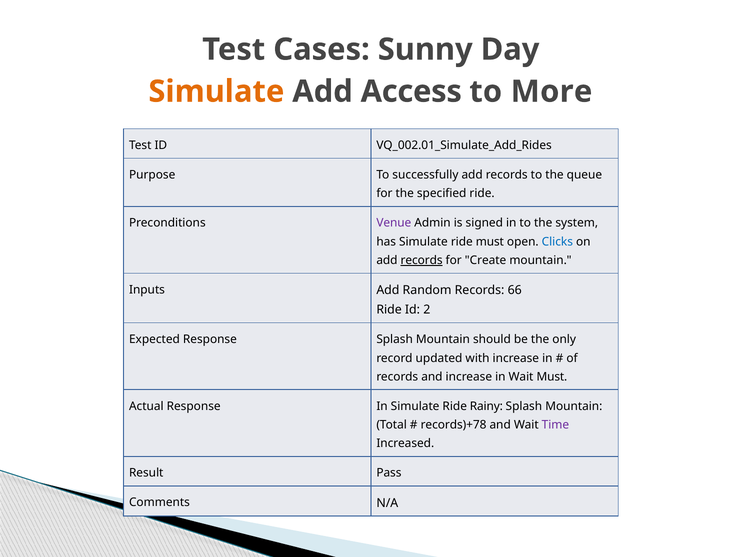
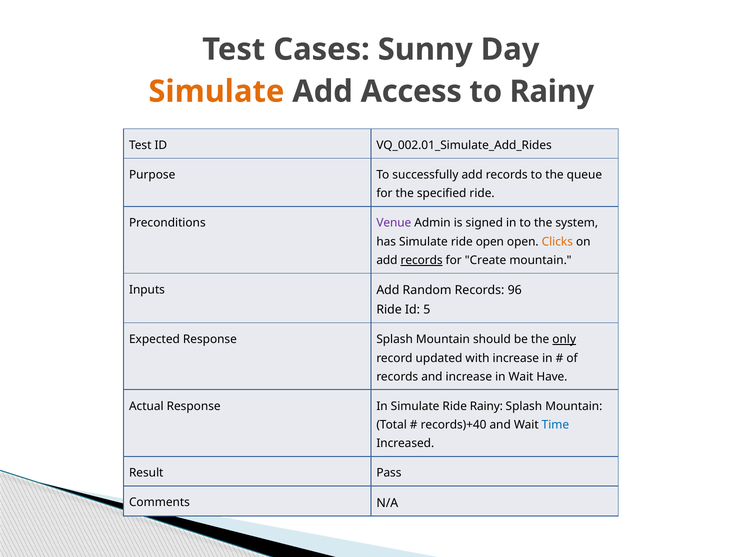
to More: More -> Rainy
ride must: must -> open
Clicks colour: blue -> orange
66: 66 -> 96
2: 2 -> 5
only underline: none -> present
Wait Must: Must -> Have
records)+78: records)+78 -> records)+40
Time colour: purple -> blue
